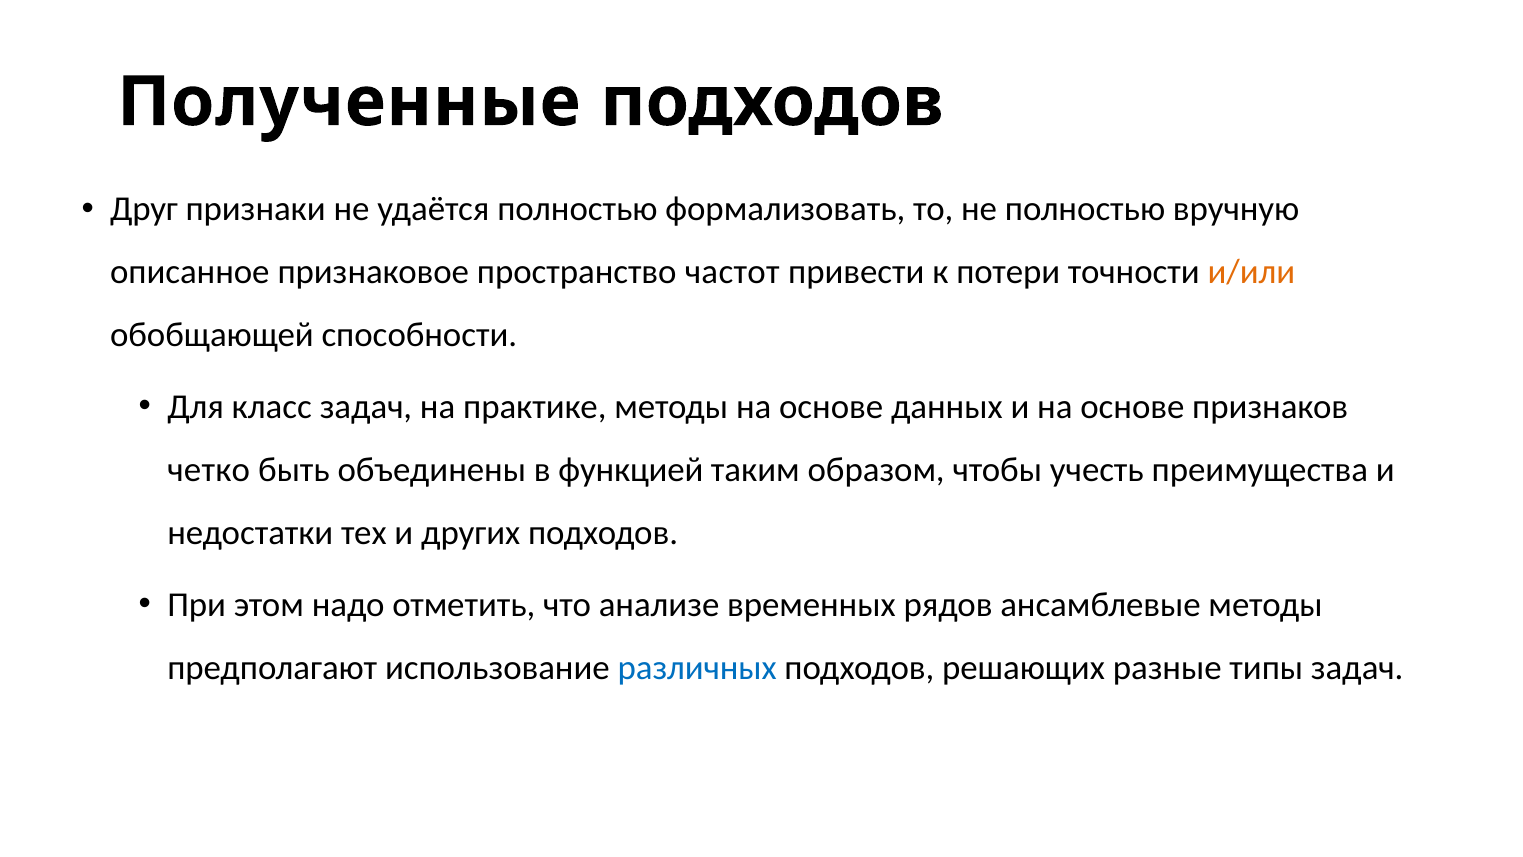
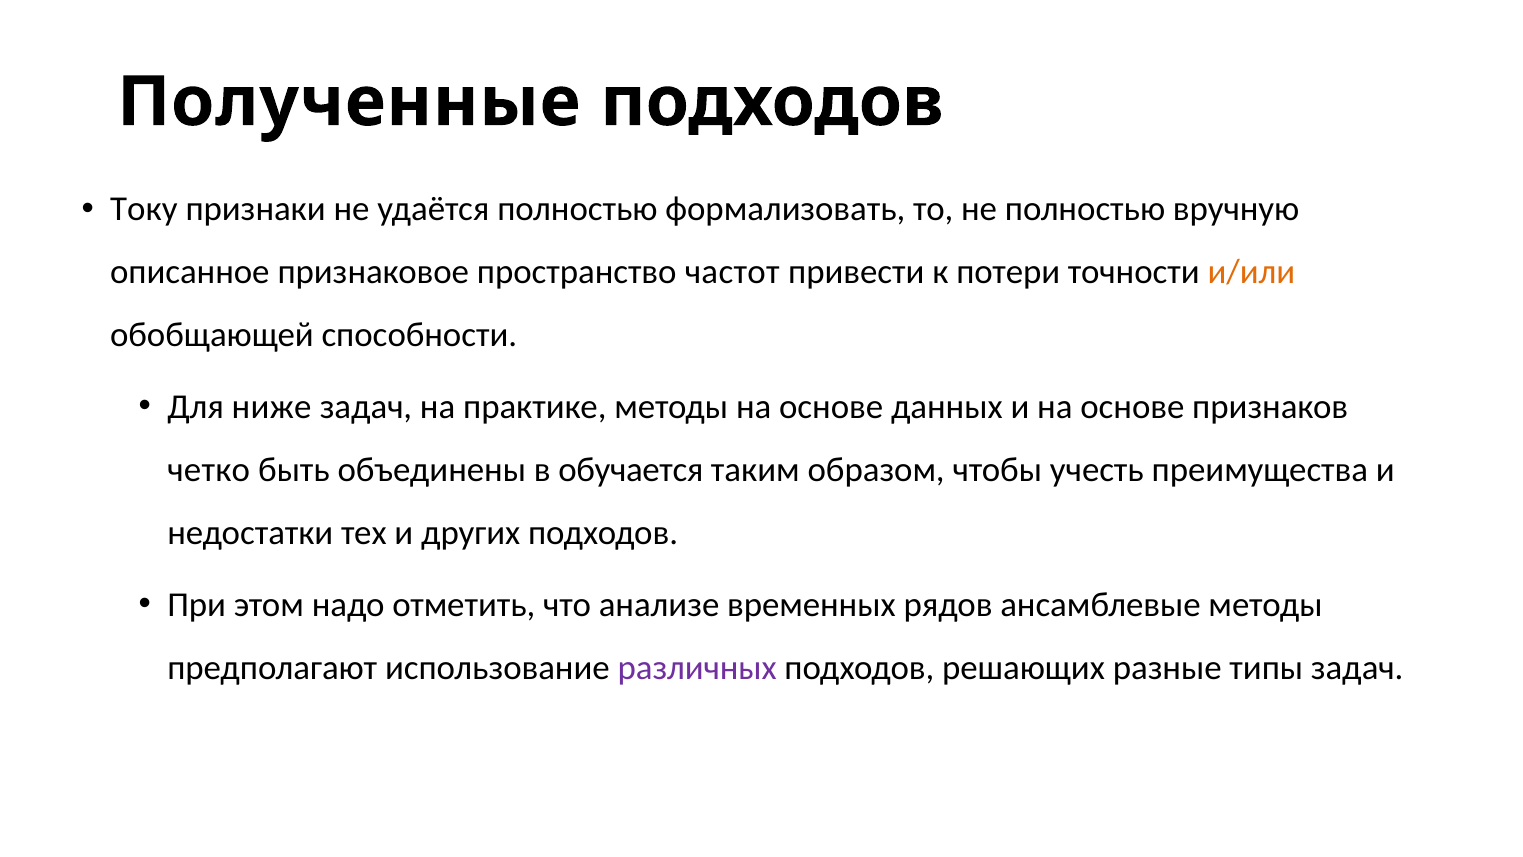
Друг: Друг -> Току
класс: класс -> ниже
функцией: функцией -> обучается
различных colour: blue -> purple
